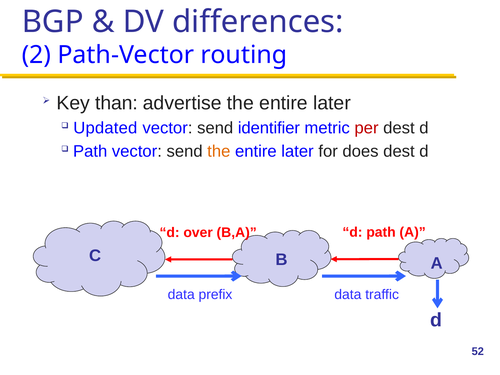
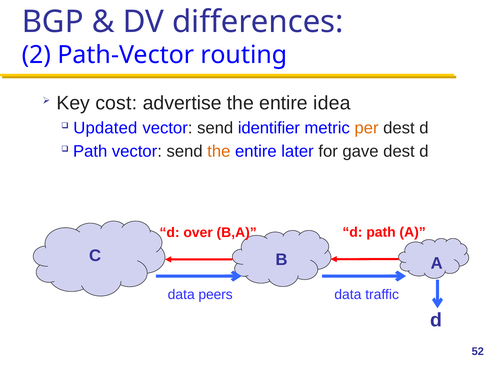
than: than -> cost
advertise the entire later: later -> idea
per colour: red -> orange
does: does -> gave
prefix: prefix -> peers
